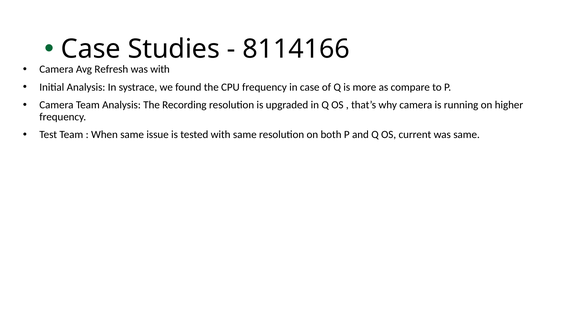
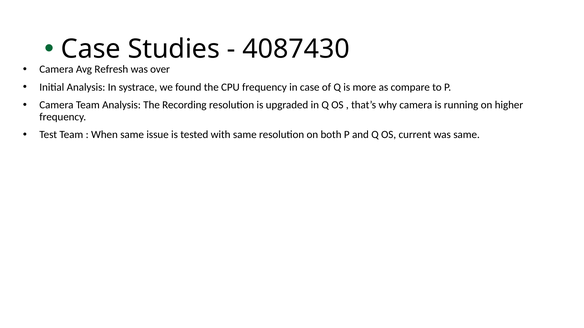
8114166: 8114166 -> 4087430
was with: with -> over
